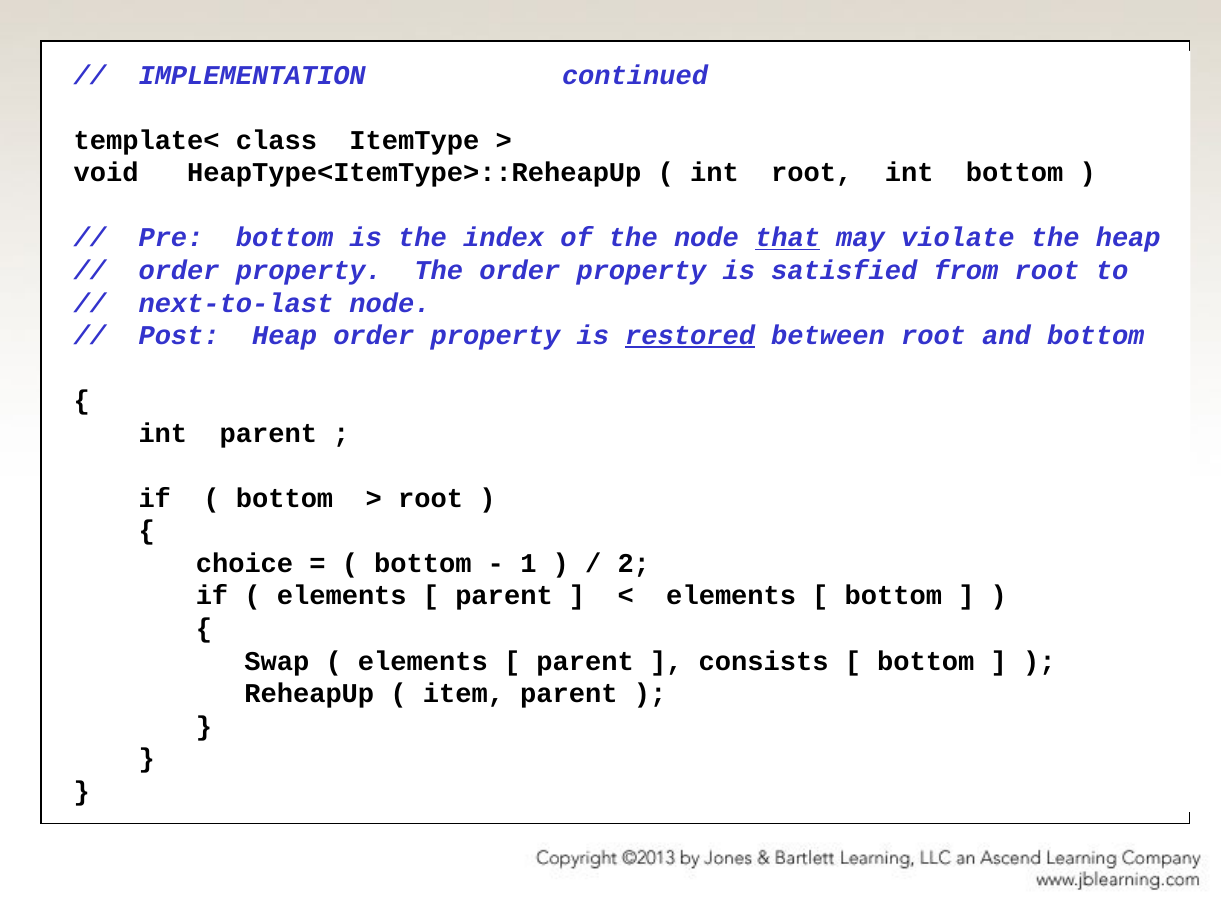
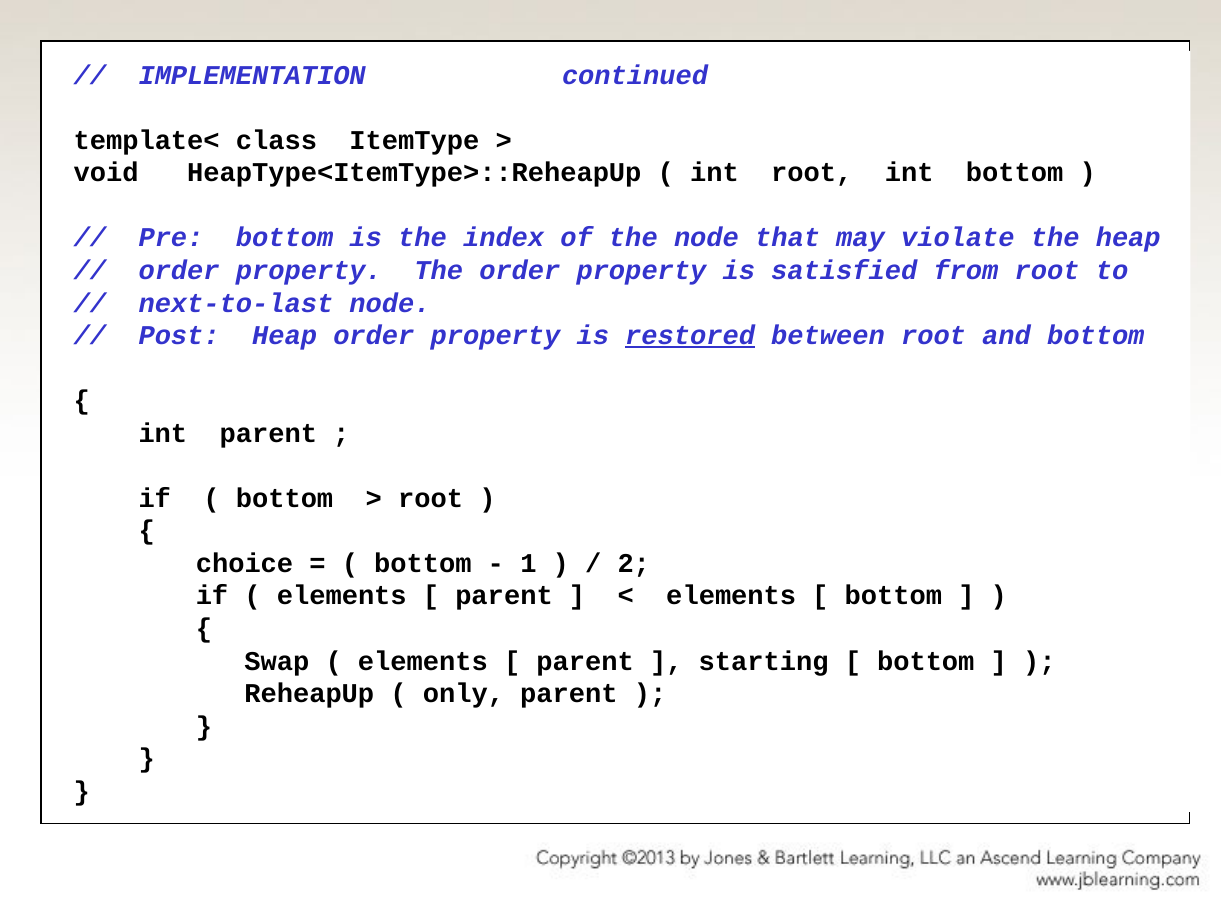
that underline: present -> none
consists: consists -> starting
item: item -> only
